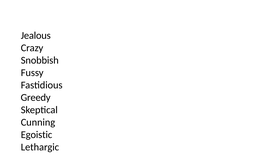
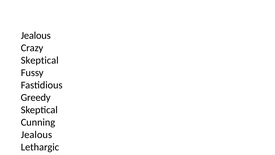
Snobbish at (40, 60): Snobbish -> Skeptical
Egoistic at (37, 134): Egoistic -> Jealous
